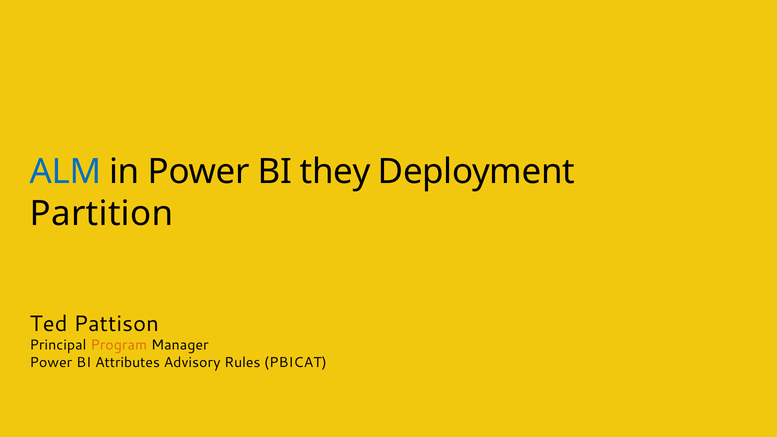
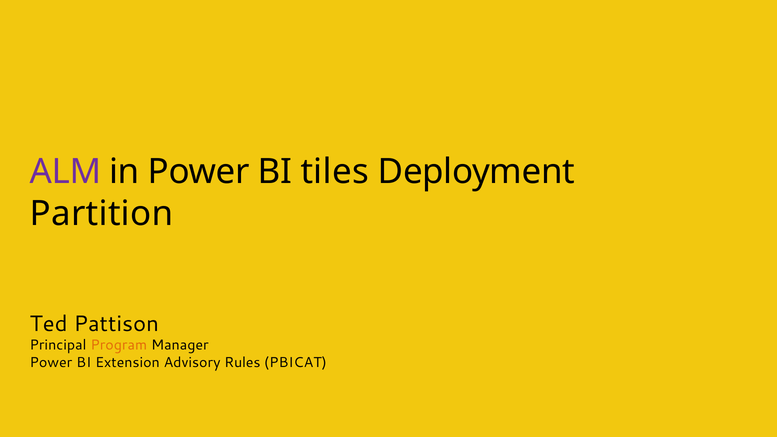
ALM colour: blue -> purple
they: they -> tiles
Attributes: Attributes -> Extension
